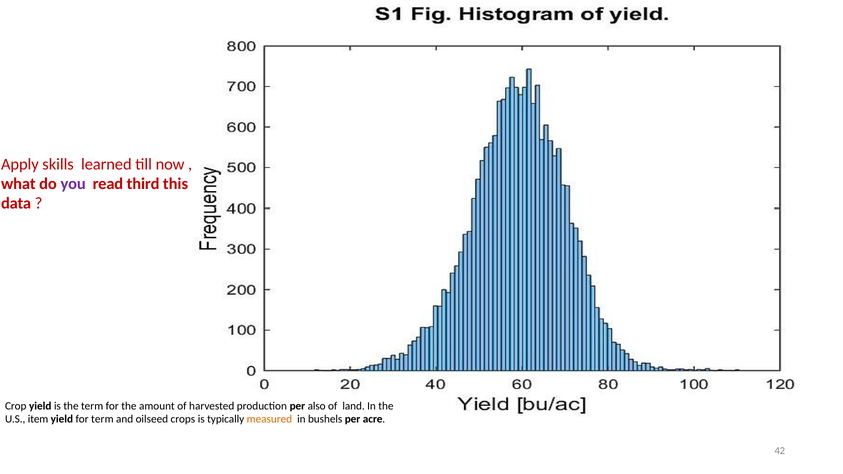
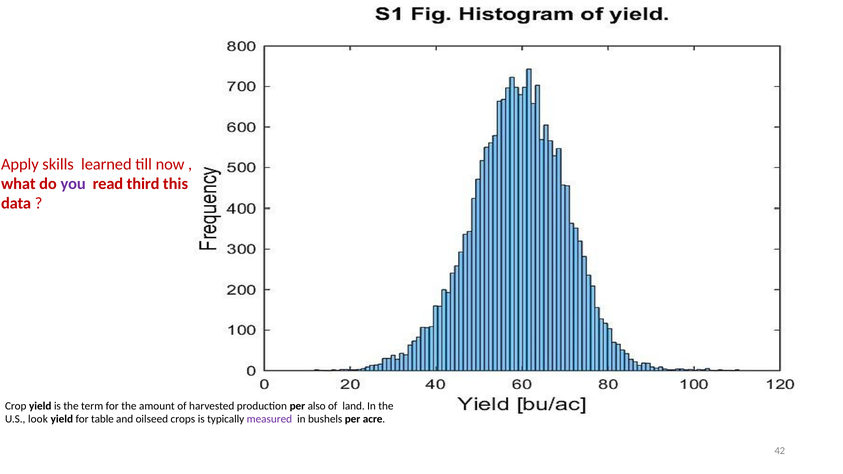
item: item -> look
for term: term -> table
measured colour: orange -> purple
